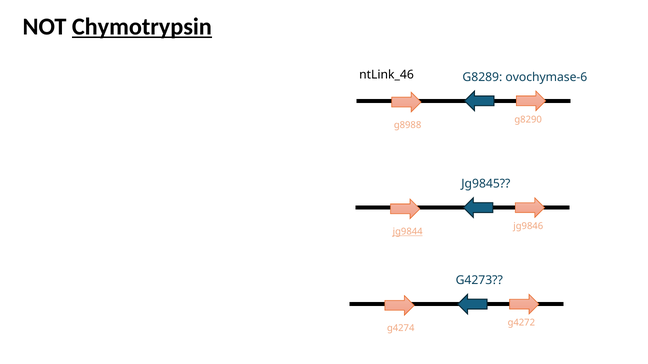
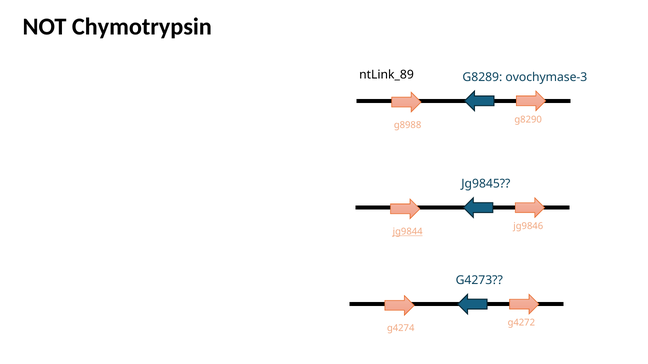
Chymotrypsin underline: present -> none
ntLink_46: ntLink_46 -> ntLink_89
ovochymase-6: ovochymase-6 -> ovochymase-3
